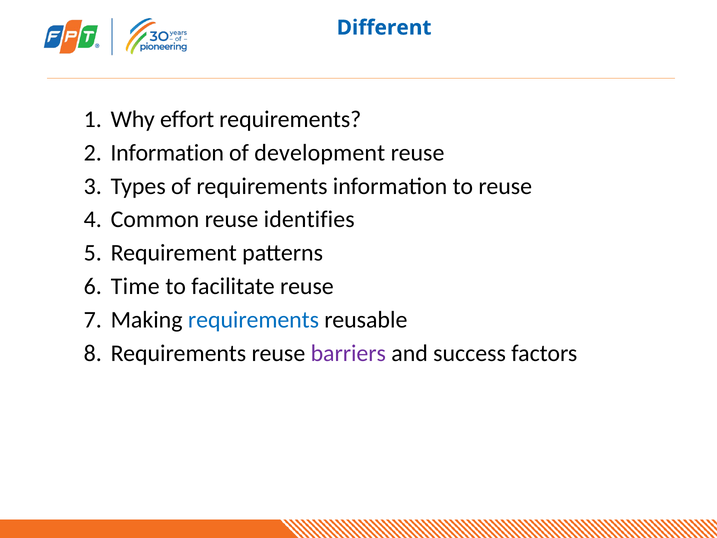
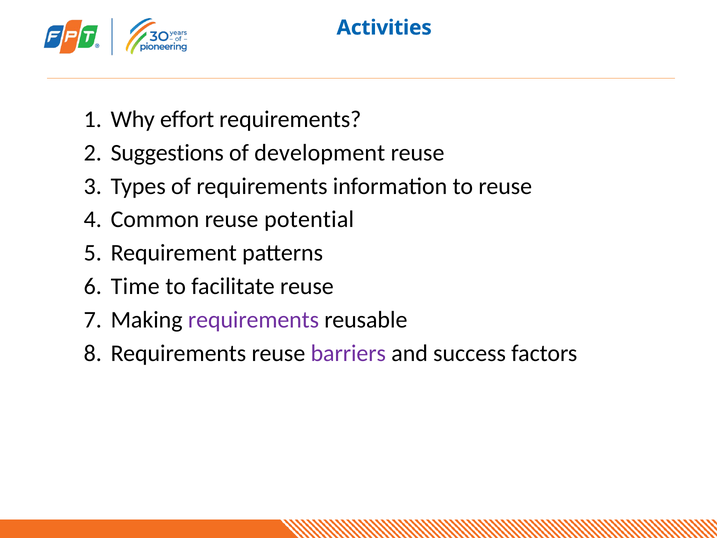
Different: Different -> Activities
Information at (167, 153): Information -> Suggestions
identifies: identifies -> potential
requirements at (253, 320) colour: blue -> purple
